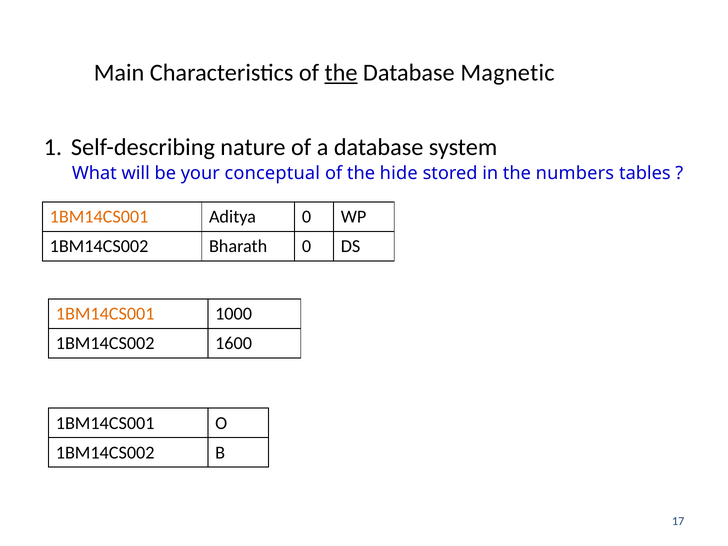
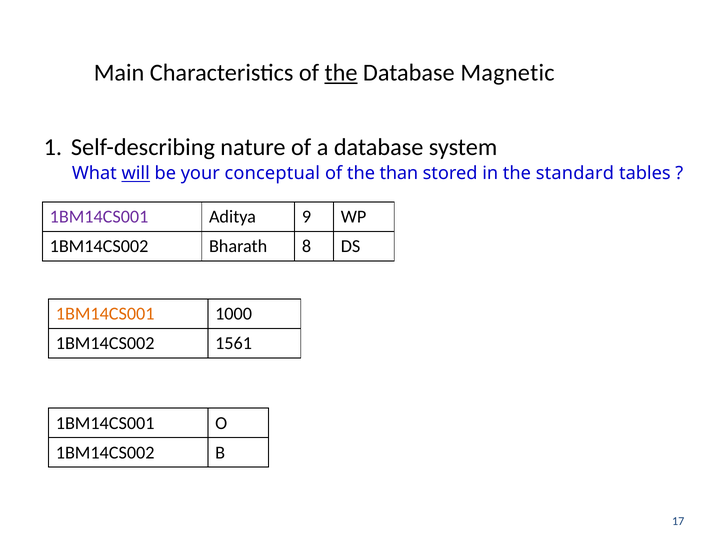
will underline: none -> present
hide: hide -> than
numbers: numbers -> standard
1BM14CS001 at (99, 217) colour: orange -> purple
Aditya 0: 0 -> 9
Bharath 0: 0 -> 8
1600: 1600 -> 1561
